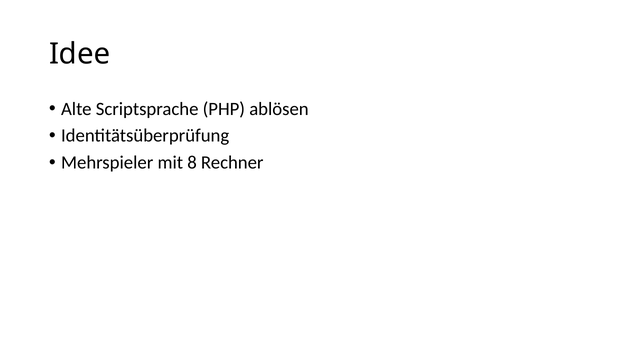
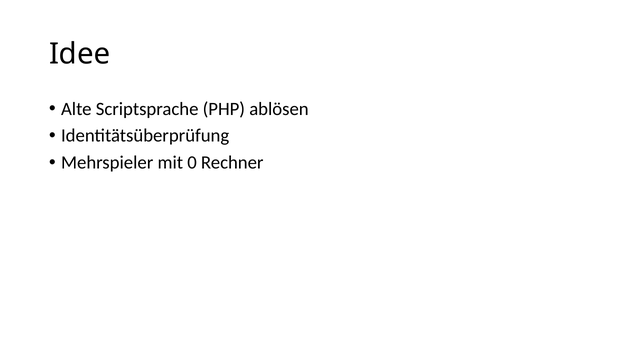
8: 8 -> 0
